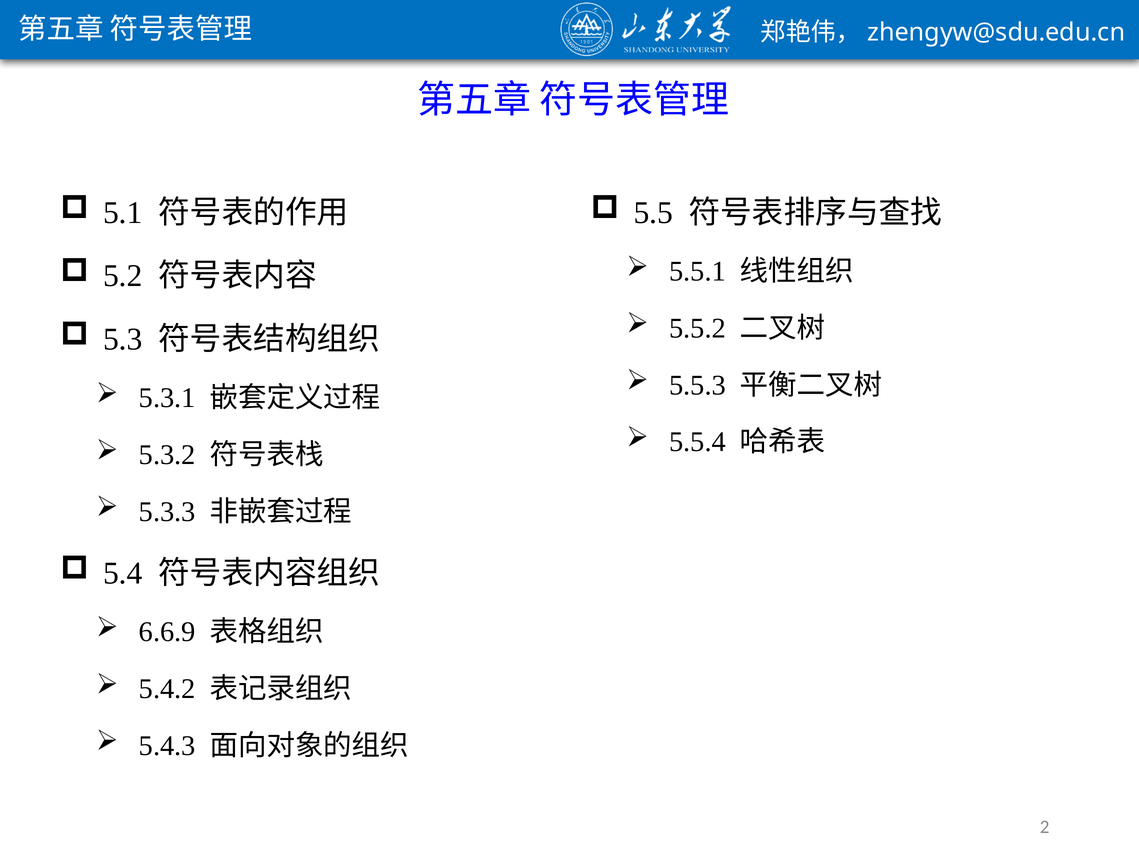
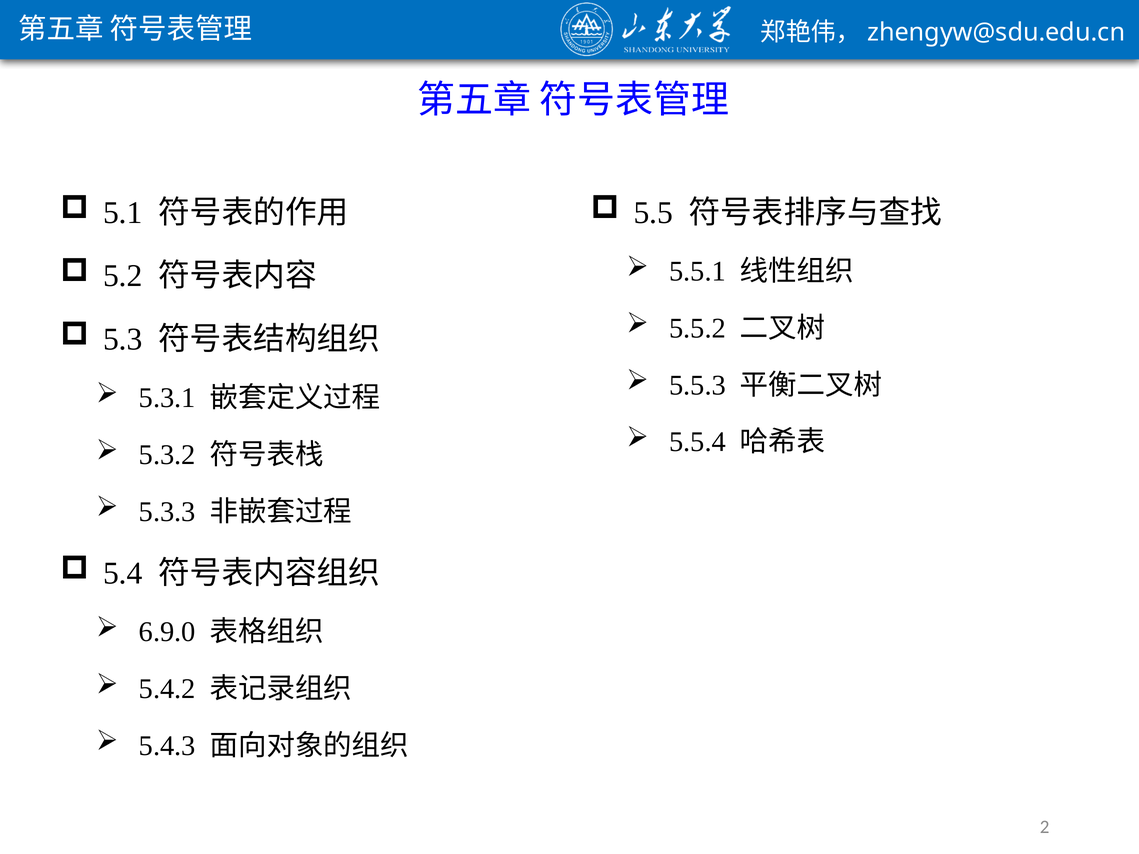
6.6.9: 6.6.9 -> 6.9.0
